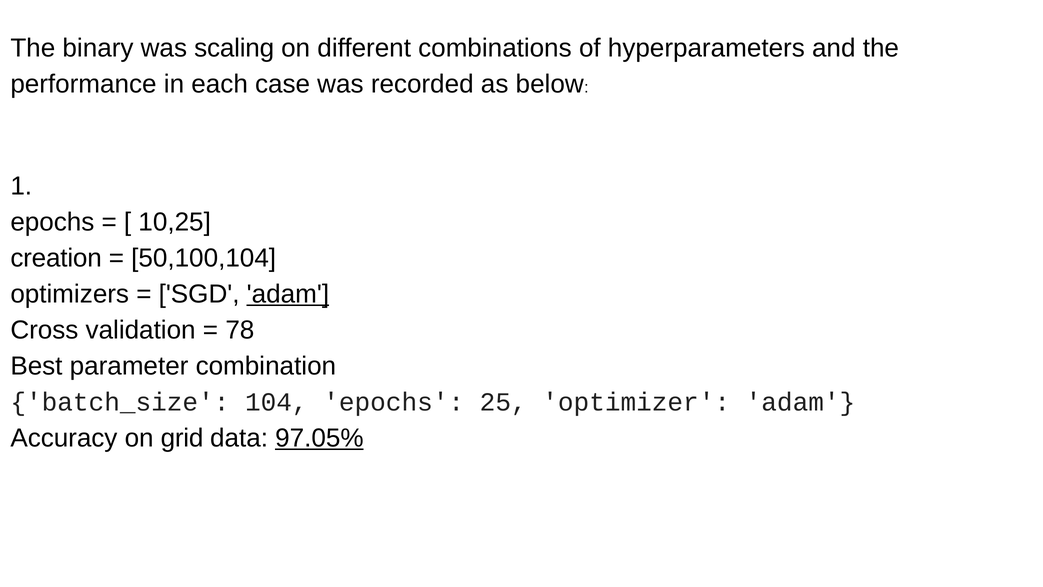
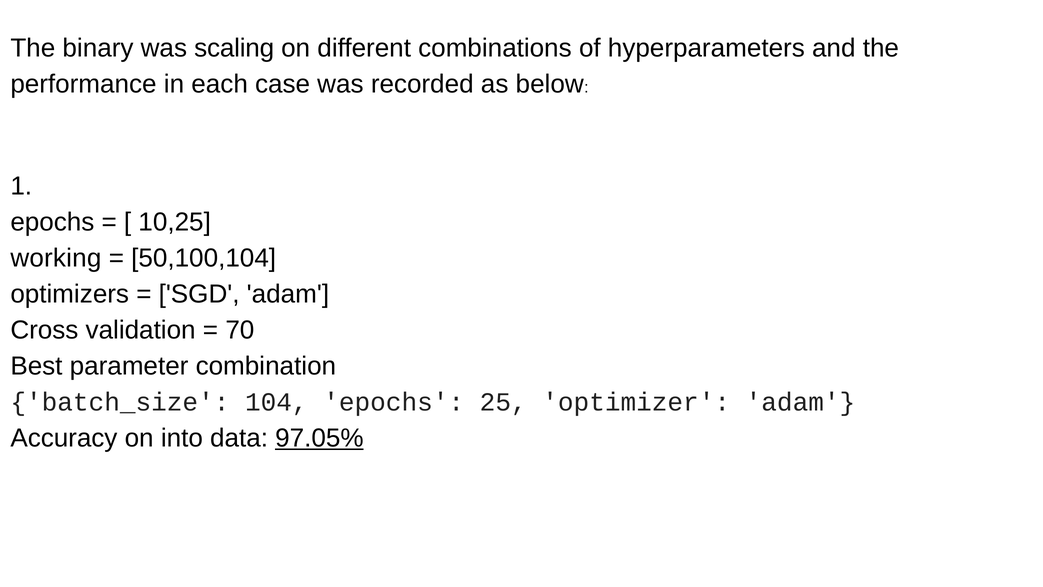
creation: creation -> working
adam at (288, 294) underline: present -> none
78: 78 -> 70
grid: grid -> into
